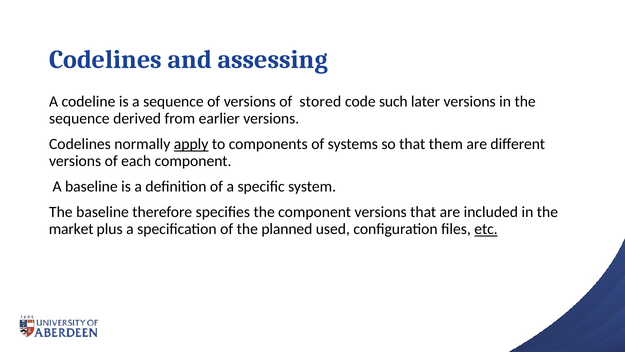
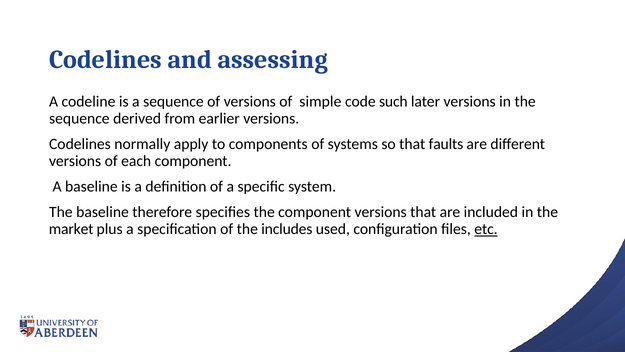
stored: stored -> simple
apply underline: present -> none
them: them -> faults
planned: planned -> includes
